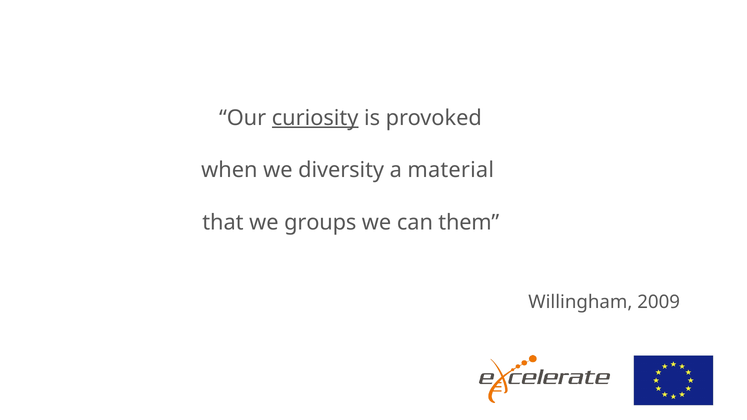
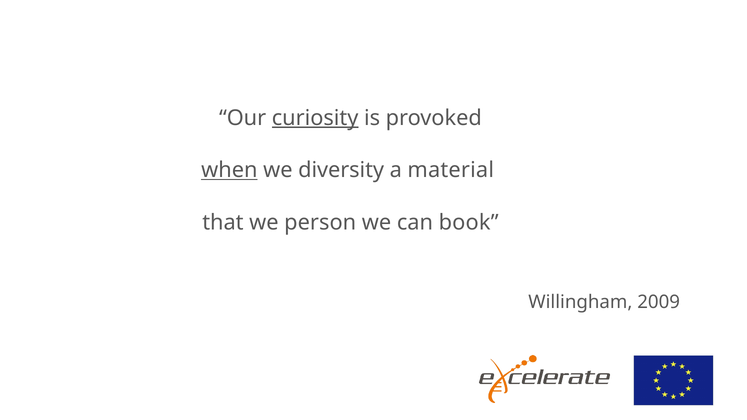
when underline: none -> present
groups: groups -> person
them: them -> book
